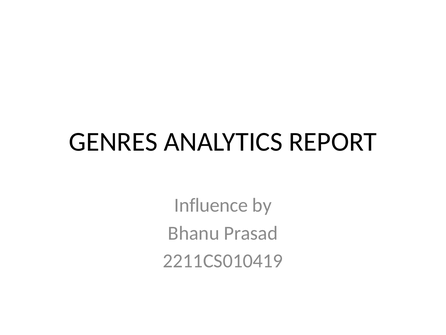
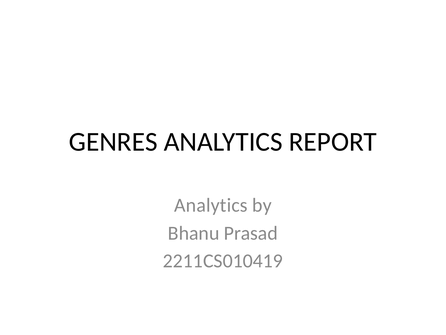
Influence at (211, 205): Influence -> Analytics
